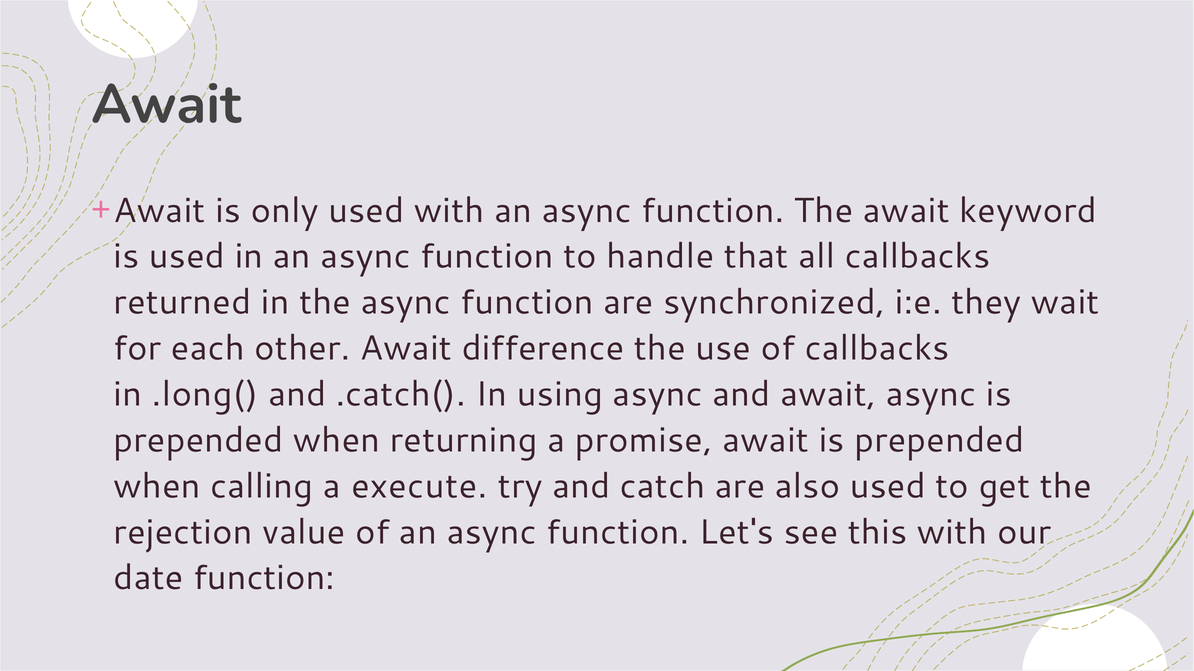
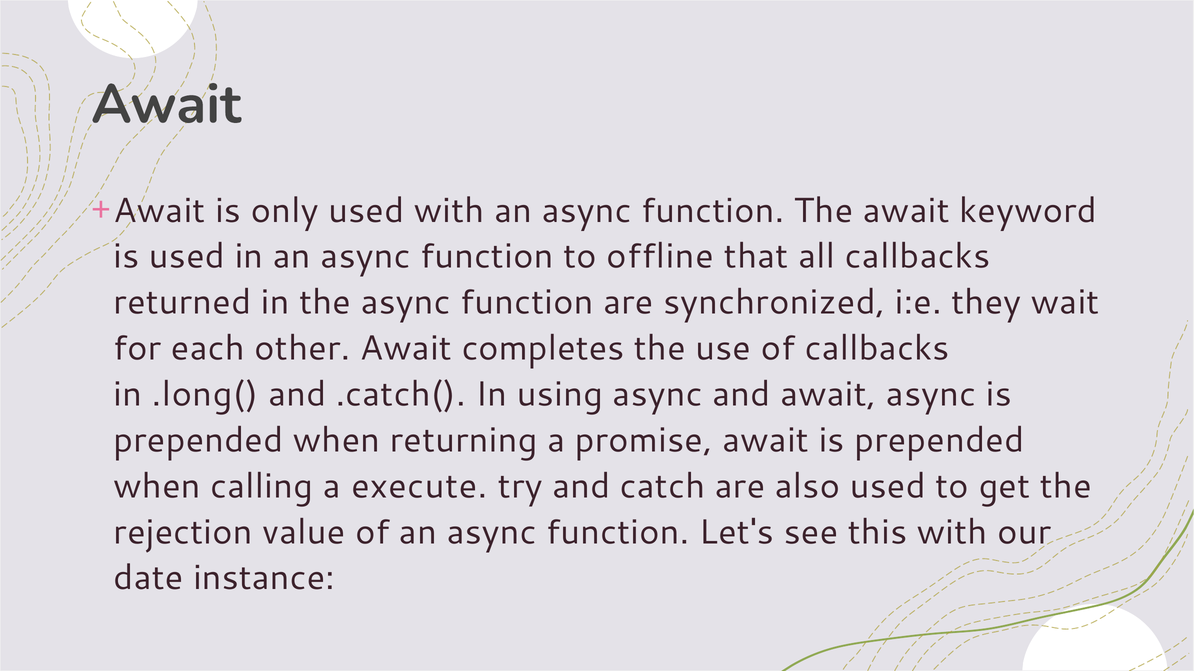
handle: handle -> offline
difference: difference -> completes
date function: function -> instance
